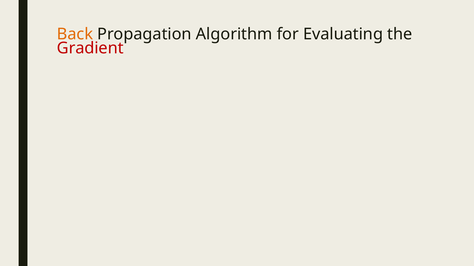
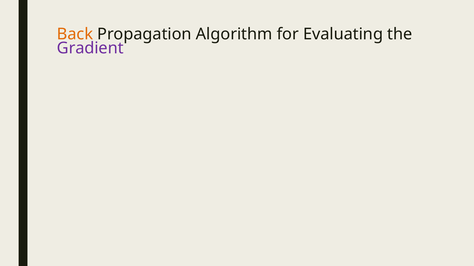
Gradient colour: red -> purple
